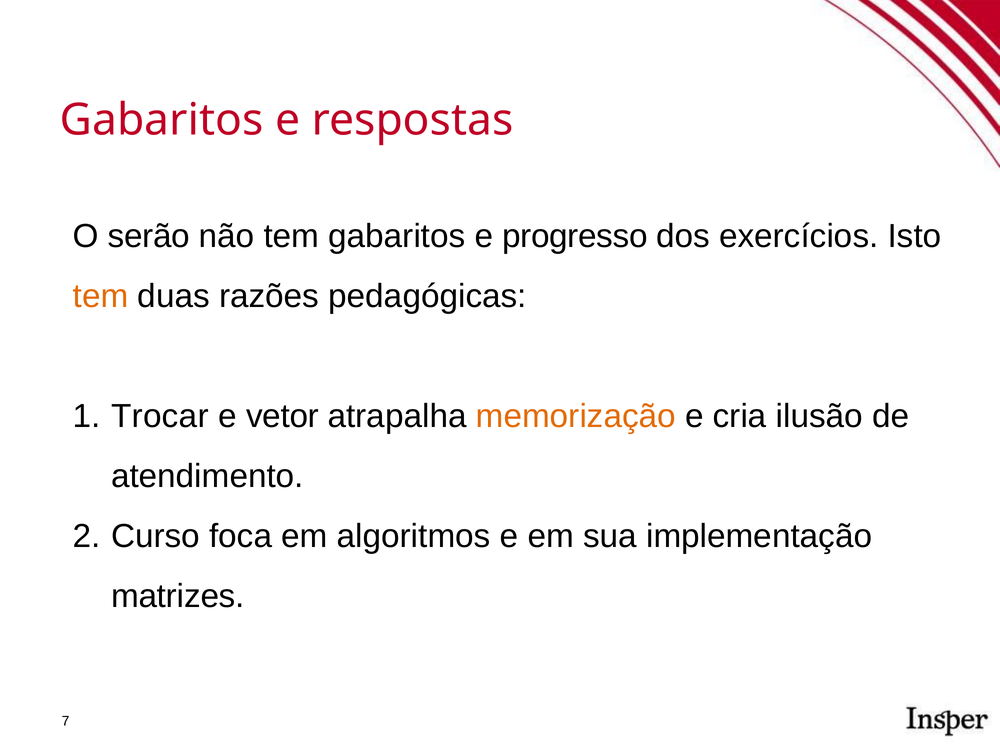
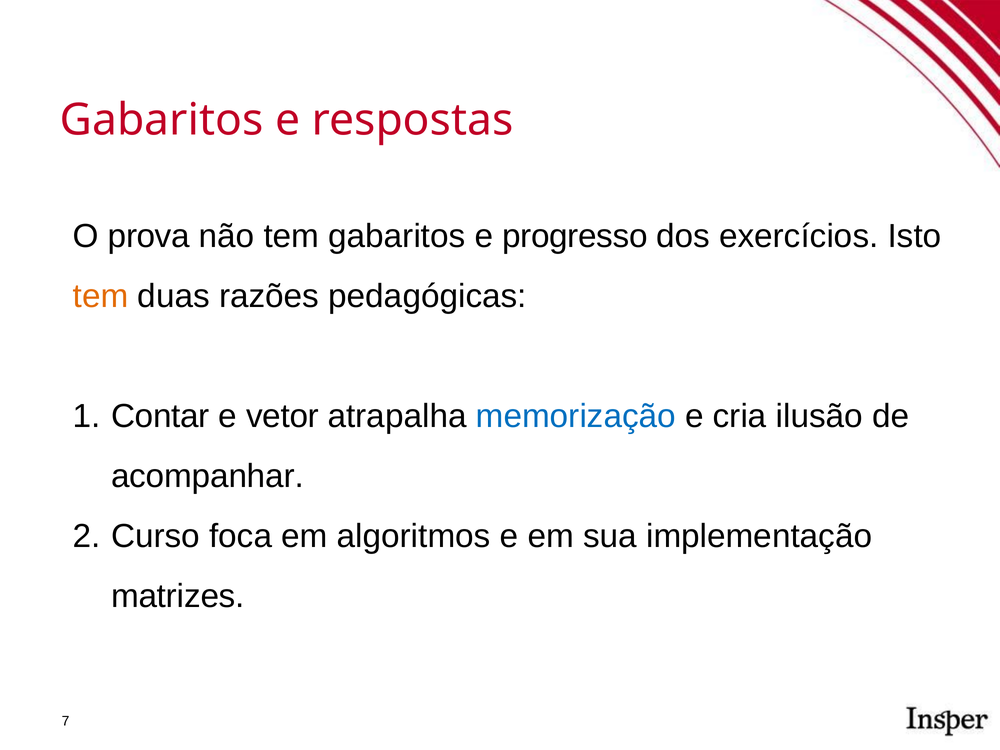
serão: serão -> prova
Trocar: Trocar -> Contar
memorização colour: orange -> blue
atendimento: atendimento -> acompanhar
